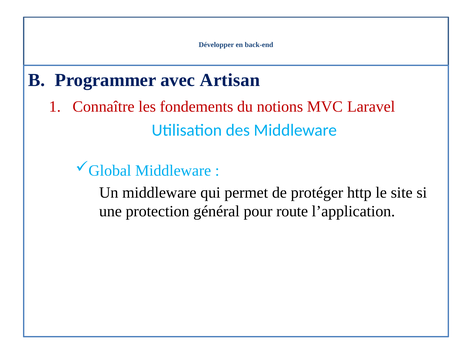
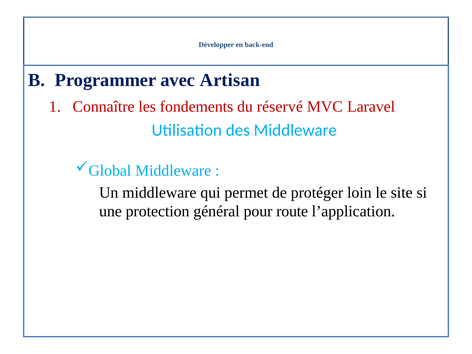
notions: notions -> réservé
http: http -> loin
